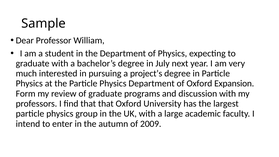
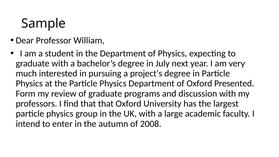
Expansion: Expansion -> Presented
2009: 2009 -> 2008
